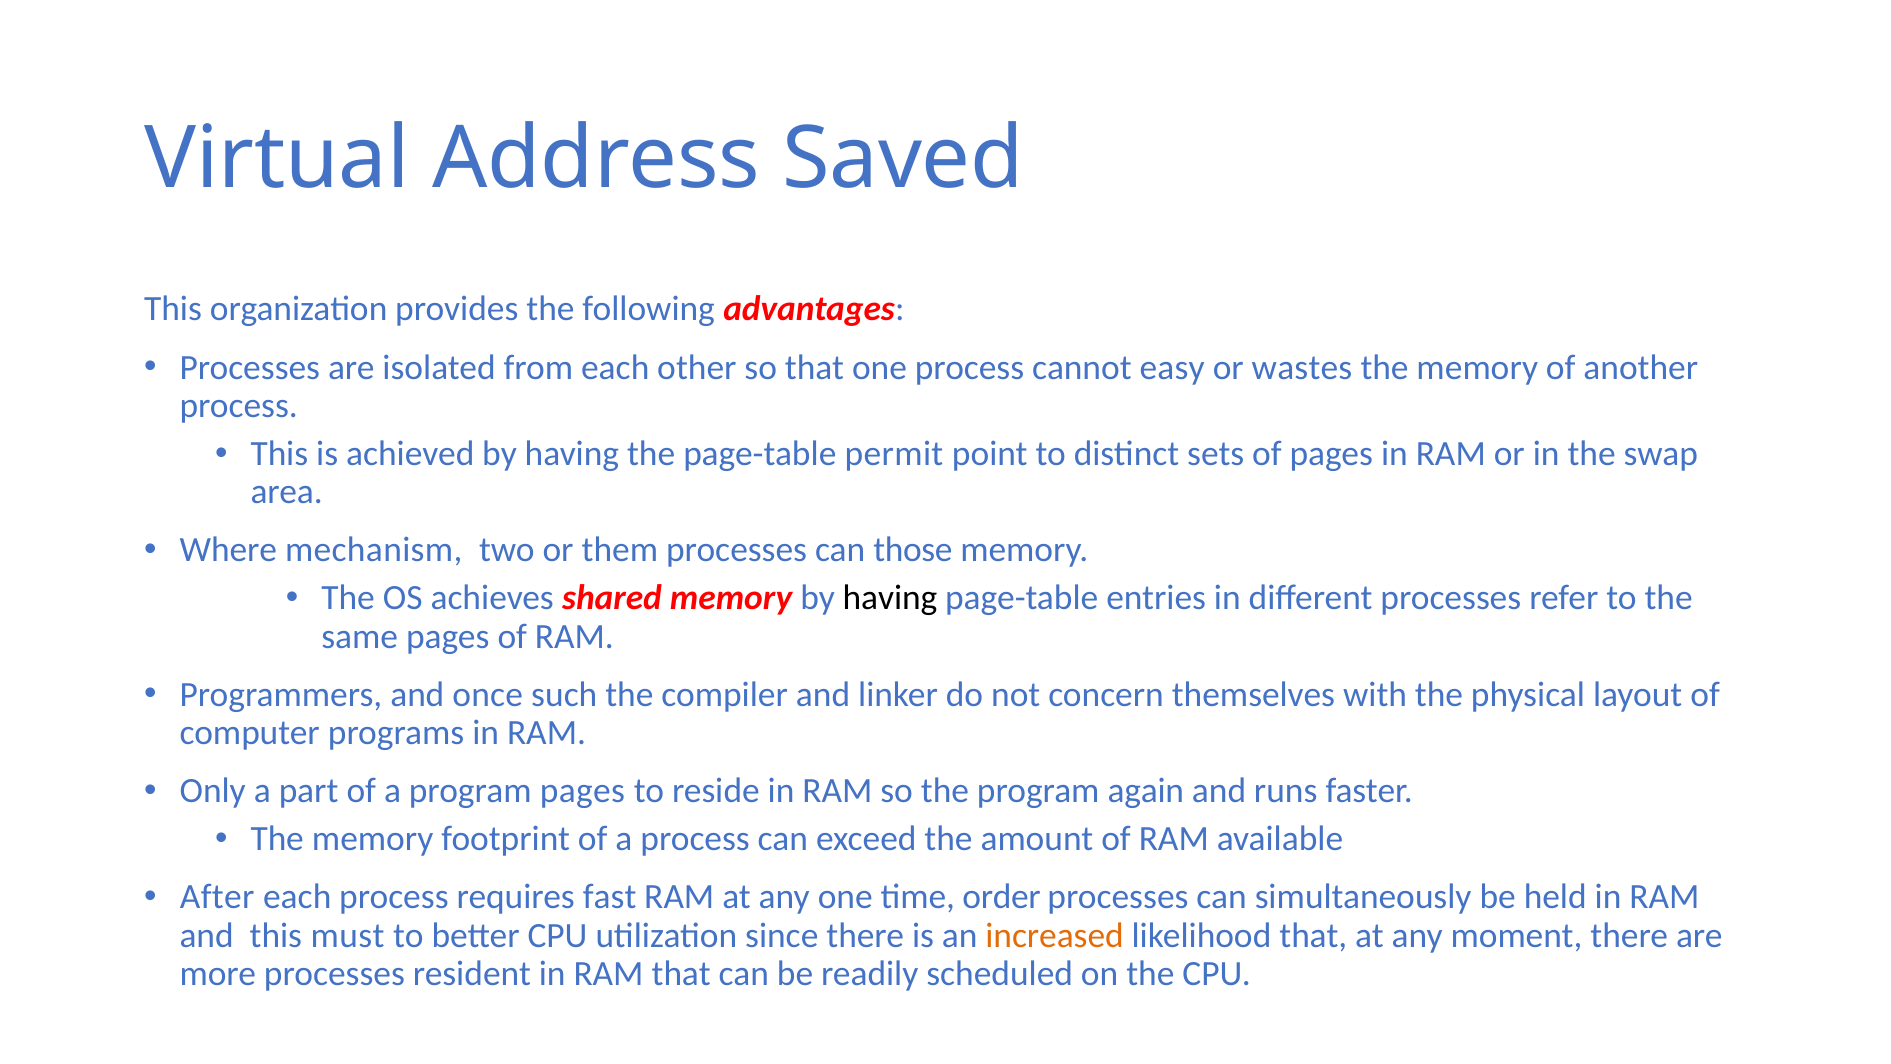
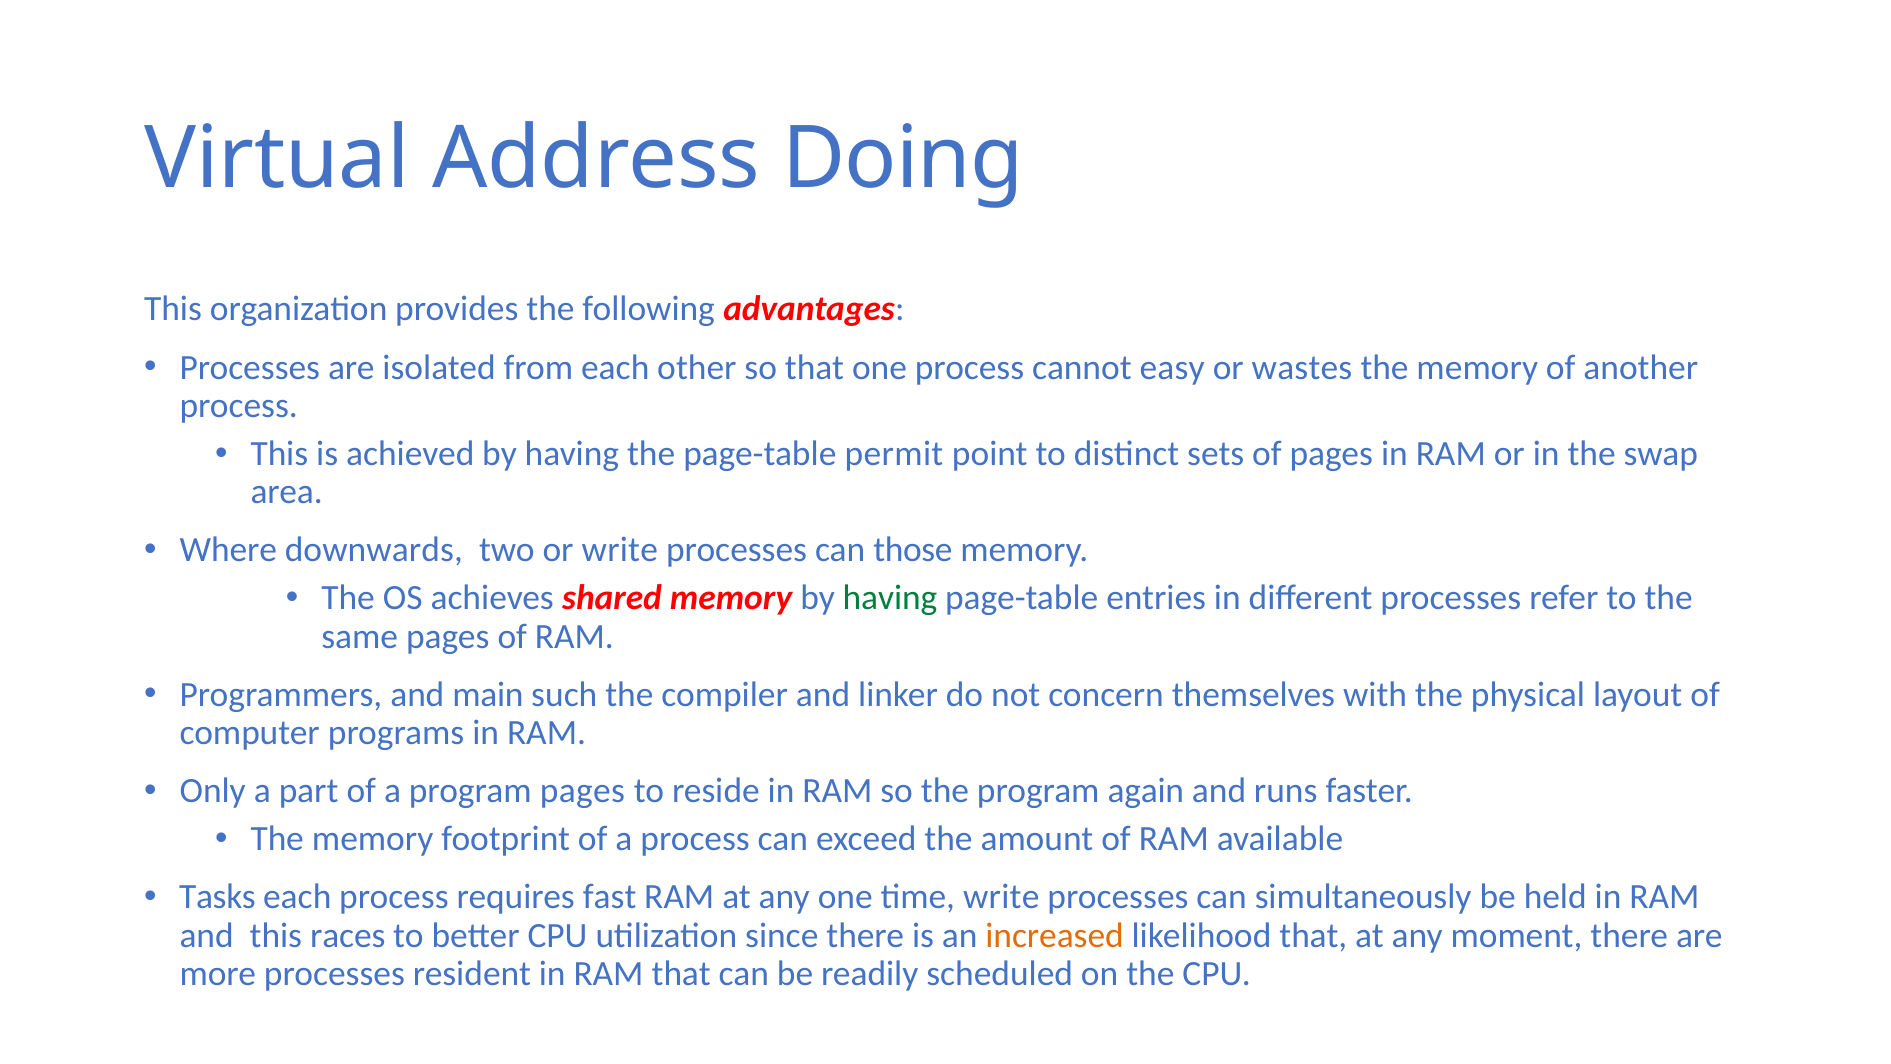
Saved: Saved -> Doing
mechanism: mechanism -> downwards
or them: them -> write
having at (890, 598) colour: black -> green
once: once -> main
After: After -> Tasks
time order: order -> write
must: must -> races
